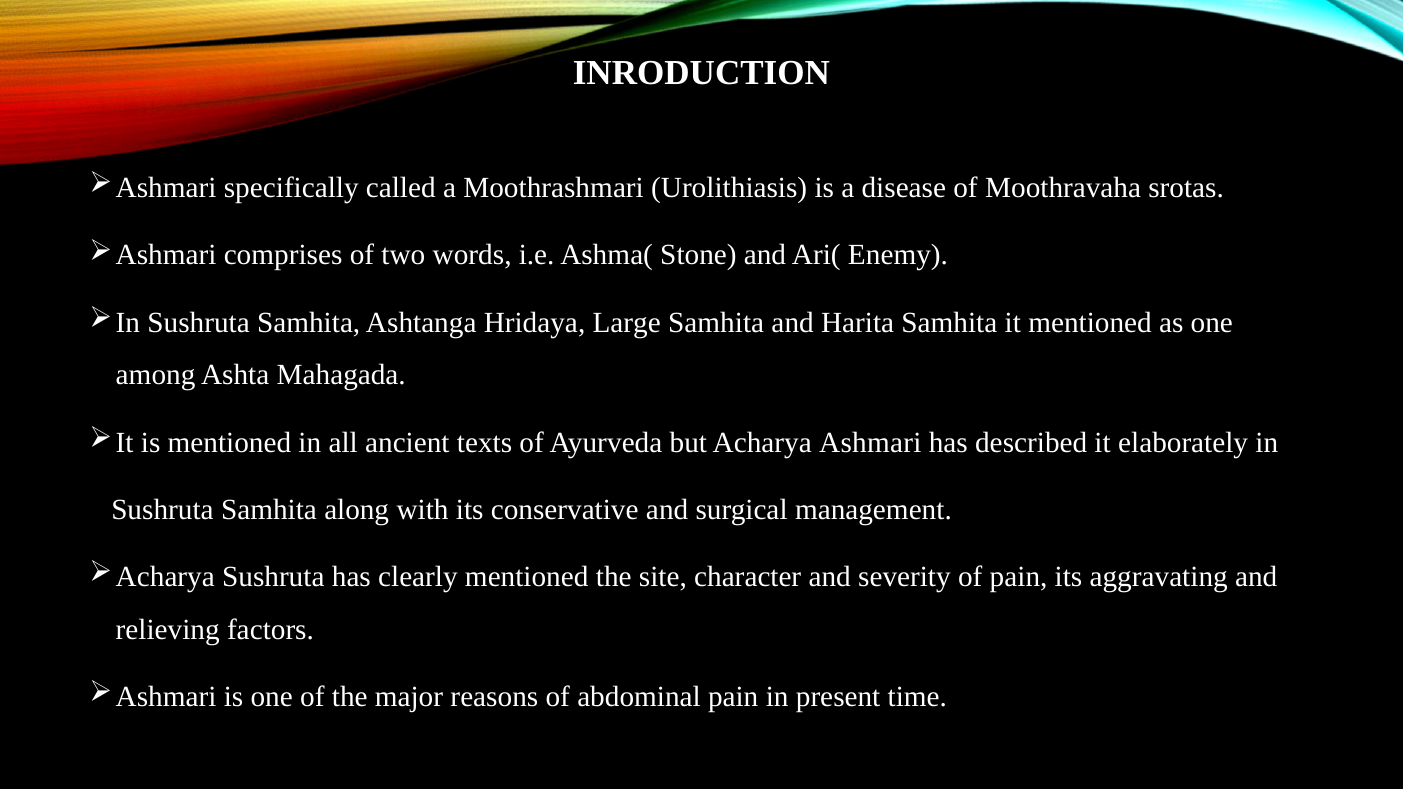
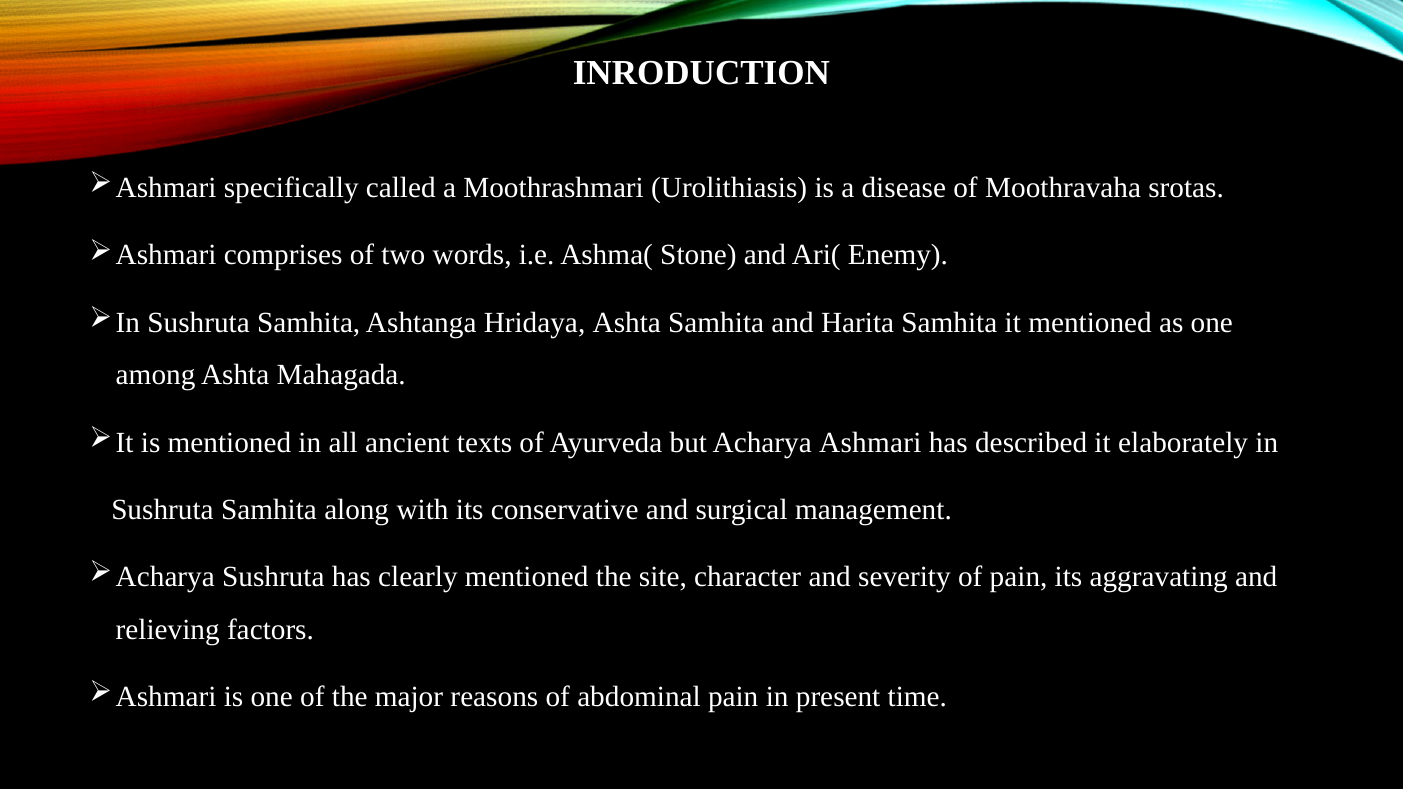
Hridaya Large: Large -> Ashta
